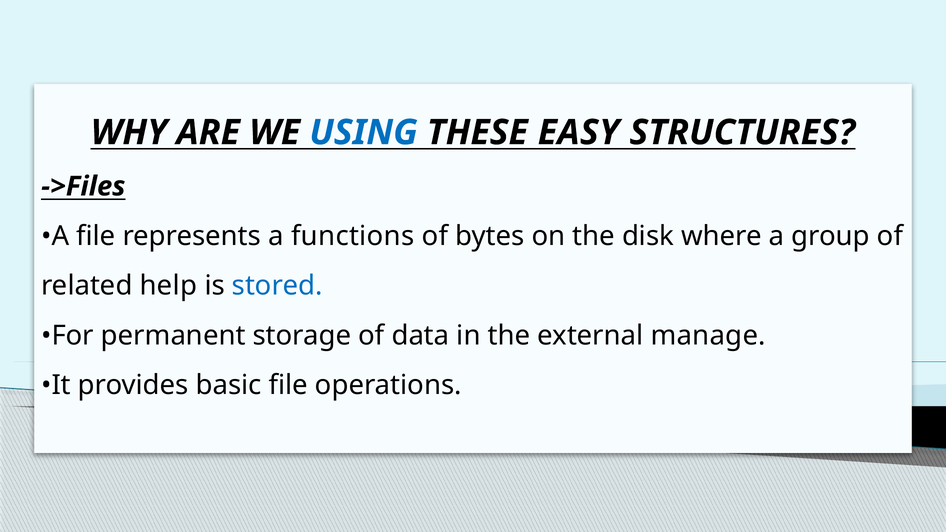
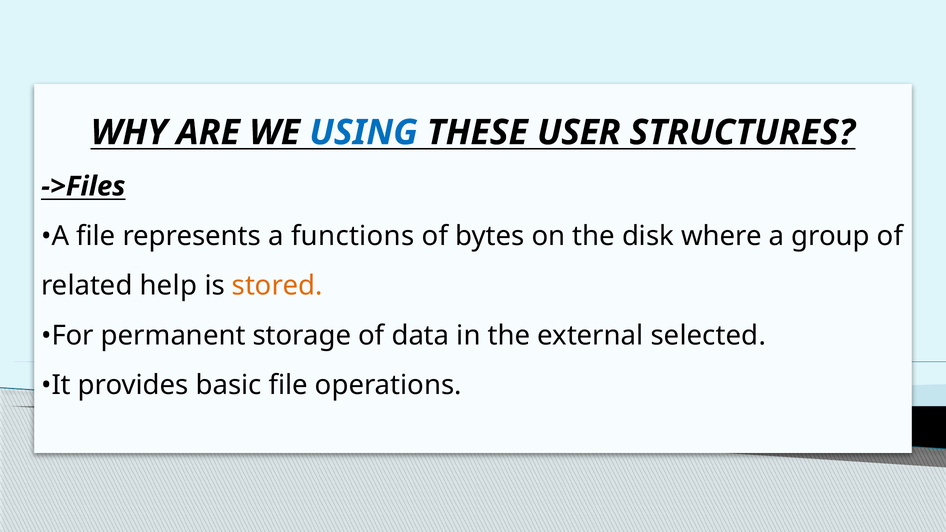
EASY: EASY -> USER
stored colour: blue -> orange
manage: manage -> selected
